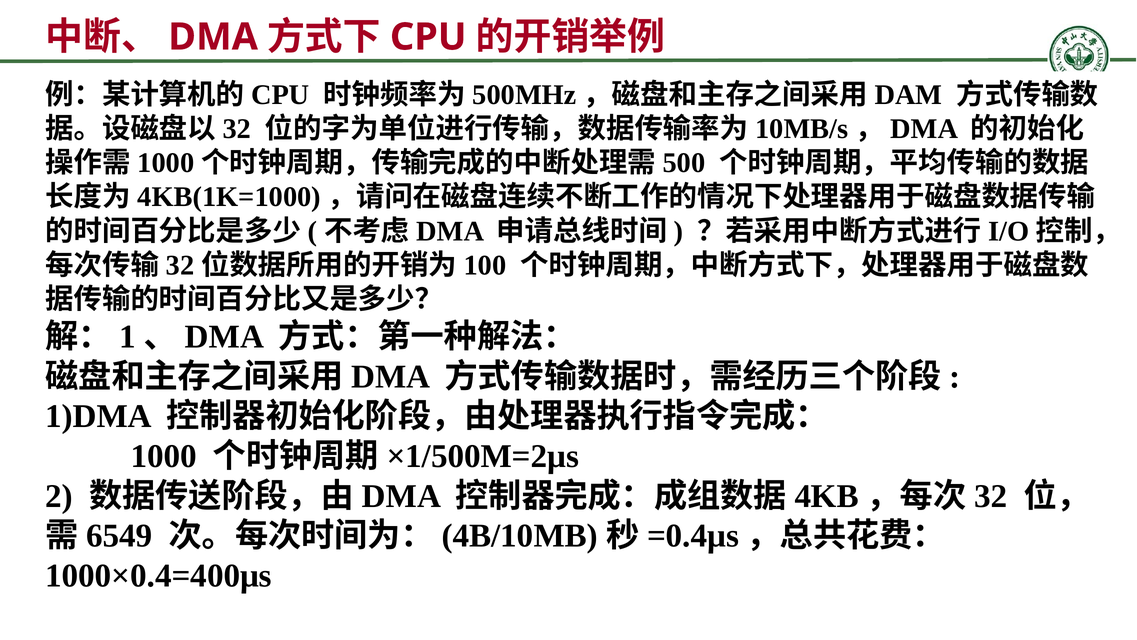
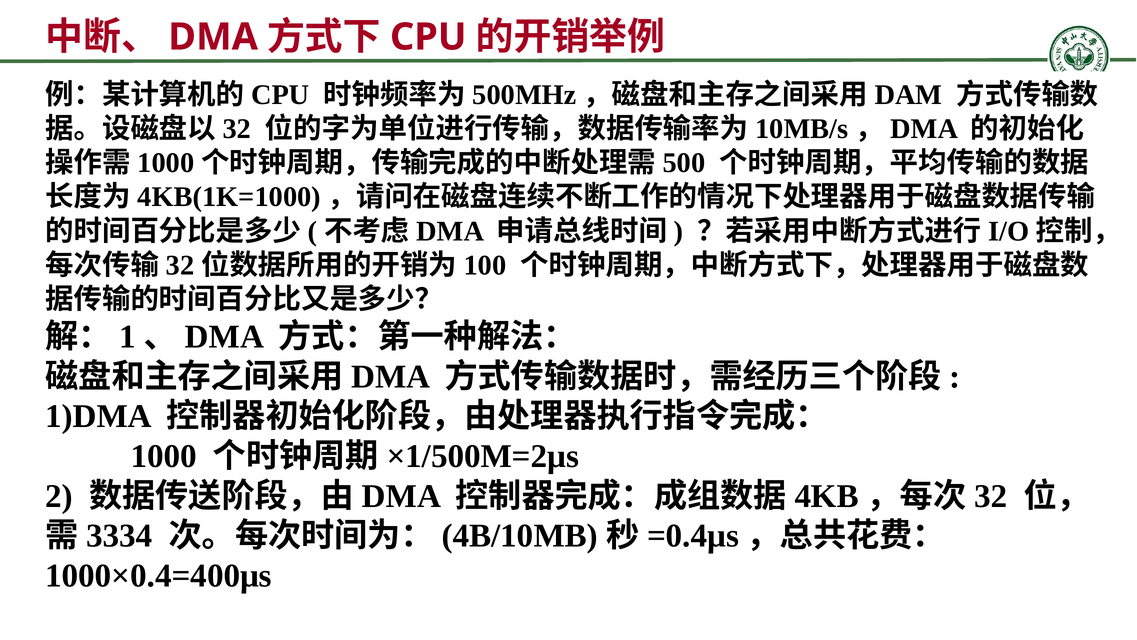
6549: 6549 -> 3334
